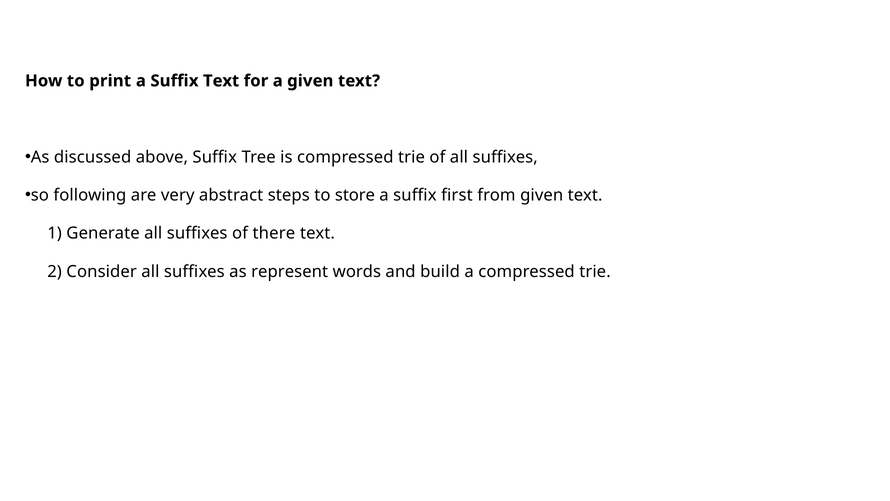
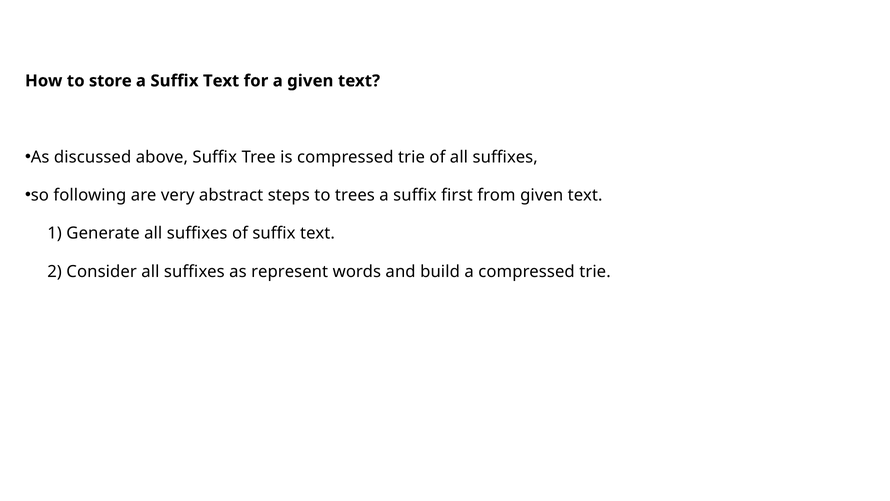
print: print -> store
store: store -> trees
of there: there -> suffix
